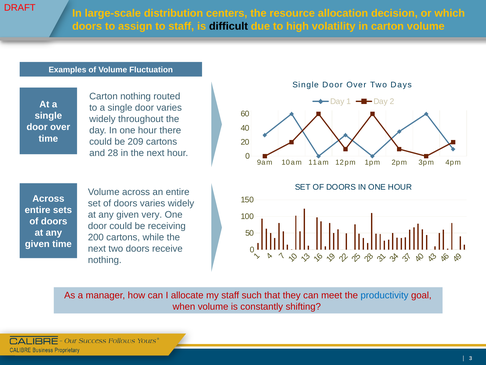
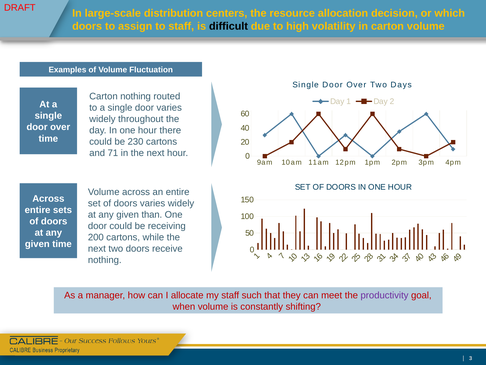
209: 209 -> 230
28: 28 -> 71
very: very -> than
productivity colour: blue -> purple
